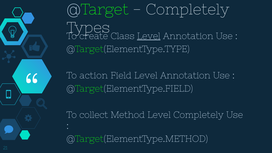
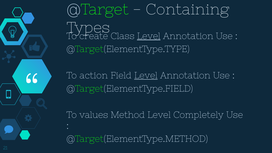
Completely at (188, 10): Completely -> Containing
Level at (146, 75) underline: none -> present
collect: collect -> values
